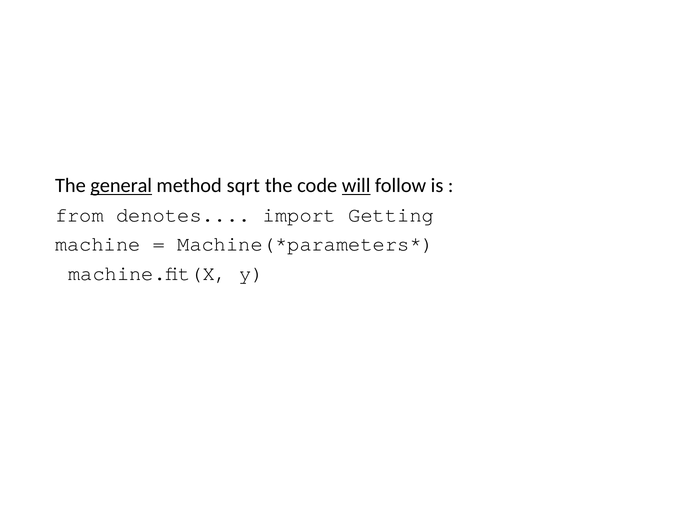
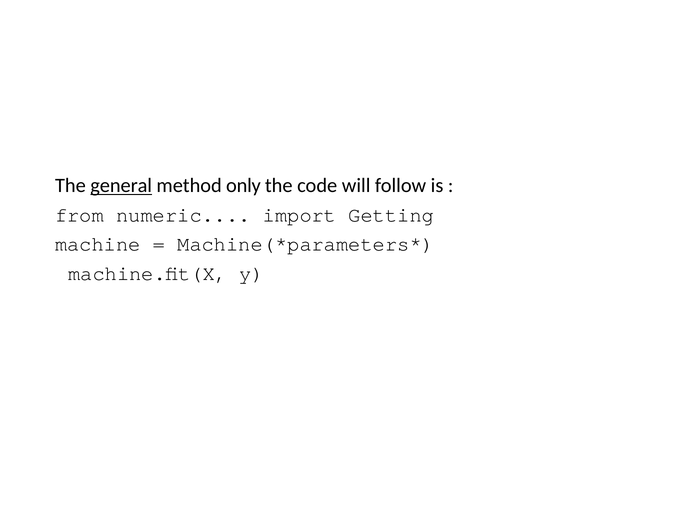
sqrt: sqrt -> only
will underline: present -> none
denotes: denotes -> numeric
